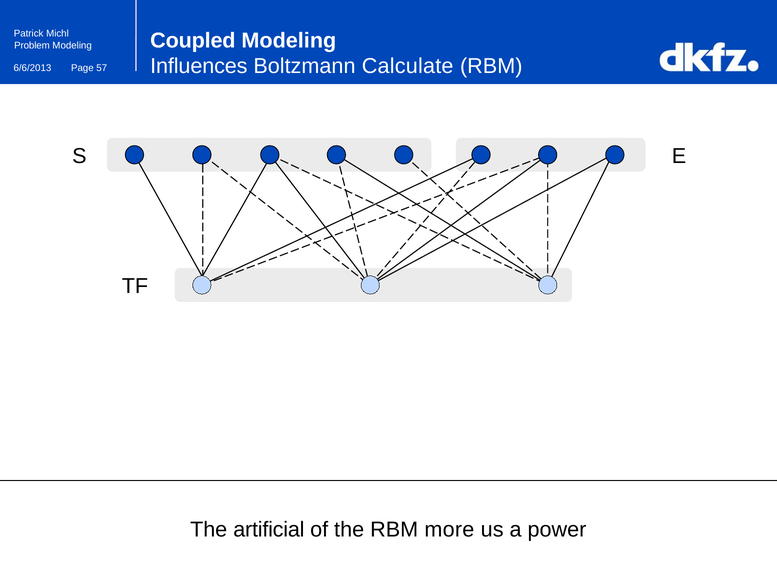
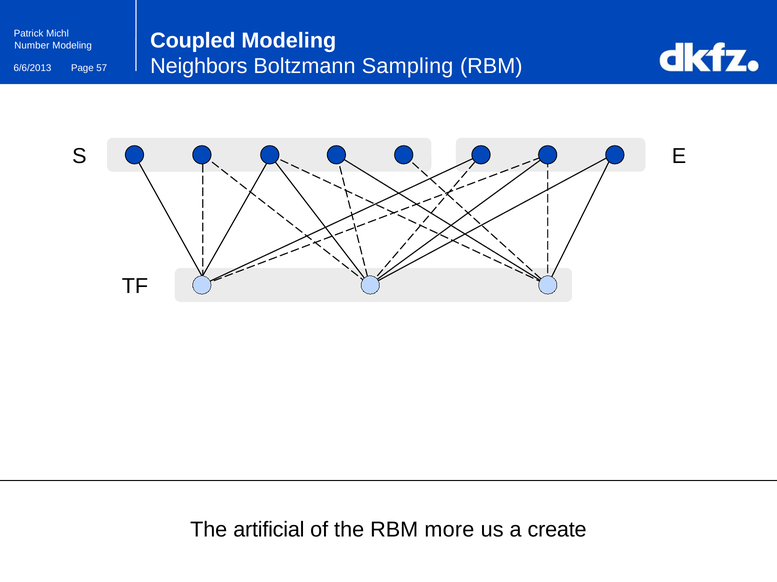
Problem: Problem -> Number
Influences: Influences -> Neighbors
Calculate: Calculate -> Sampling
power: power -> create
